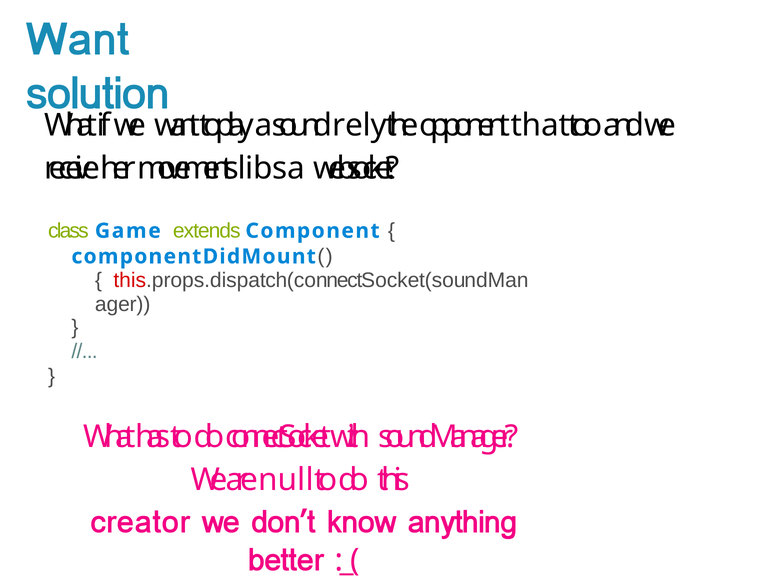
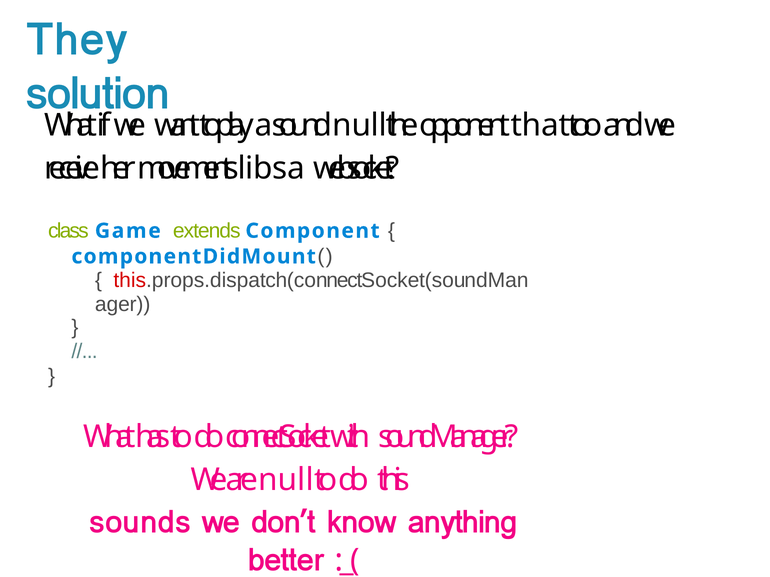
Want at (78, 40): Want -> They
sound rely: rely -> null
creator: creator -> sounds
